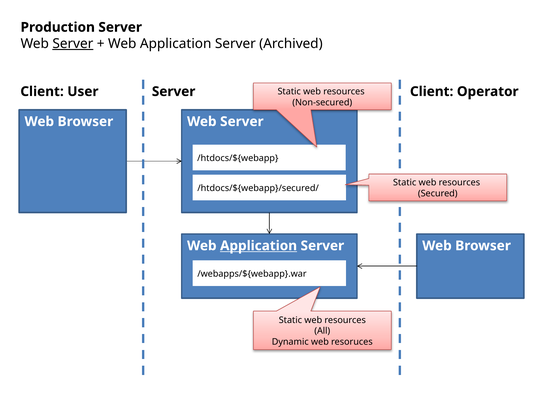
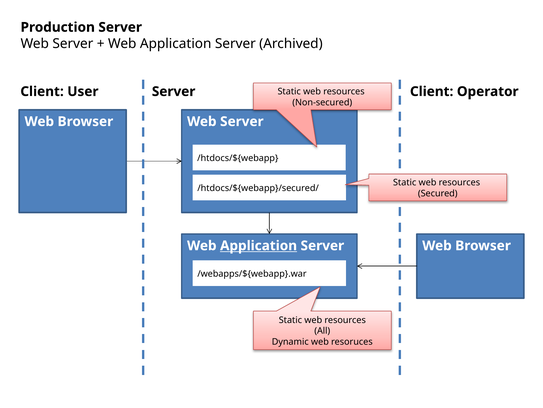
Server at (73, 44) underline: present -> none
